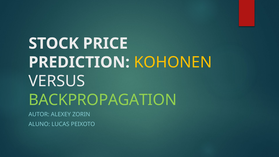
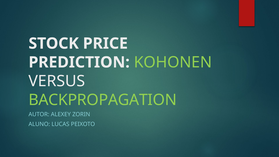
KOHONEN colour: yellow -> light green
